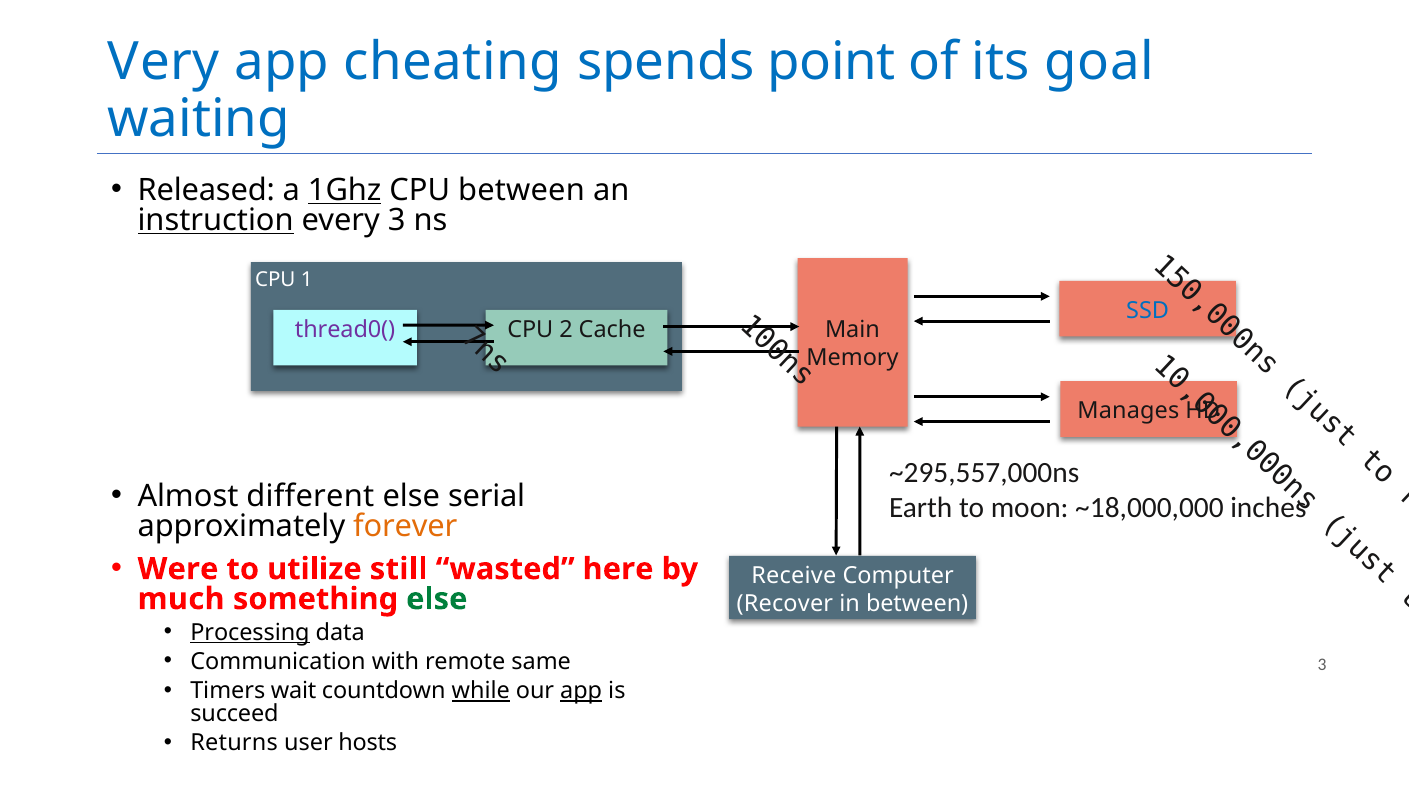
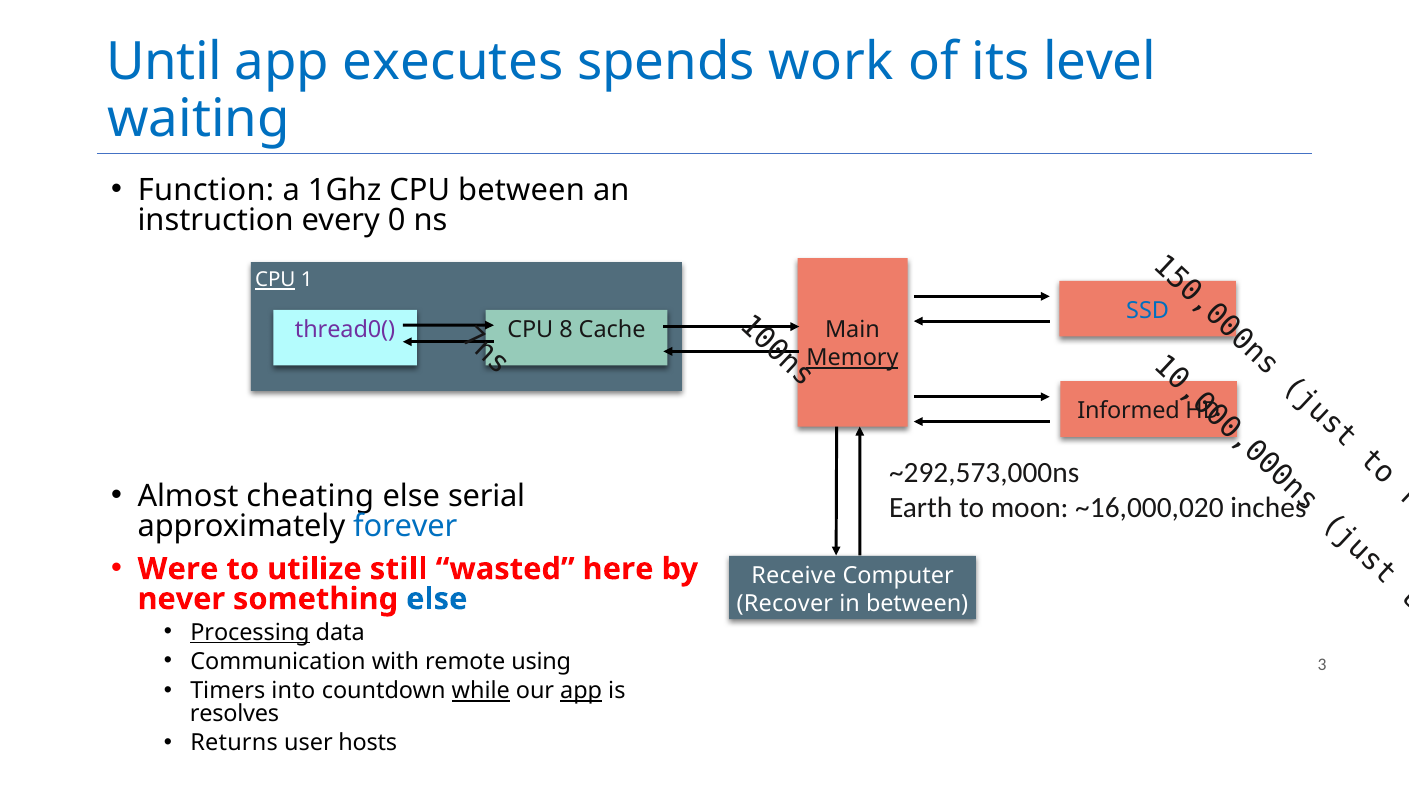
Very: Very -> Until
cheating: cheating -> executes
point: point -> work
goal: goal -> level
Released: Released -> Function
1Ghz underline: present -> none
instruction underline: present -> none
every 3: 3 -> 0
CPU at (275, 280) underline: none -> present
2: 2 -> 8
Memory underline: none -> present
Manages: Manages -> Informed
~295,557,000ns: ~295,557,000ns -> ~292,573,000ns
different: different -> cheating
~18,000,000: ~18,000,000 -> ~16,000,020
forever colour: orange -> blue
much: much -> never
else at (437, 599) colour: green -> blue
same: same -> using
wait: wait -> into
succeed: succeed -> resolves
